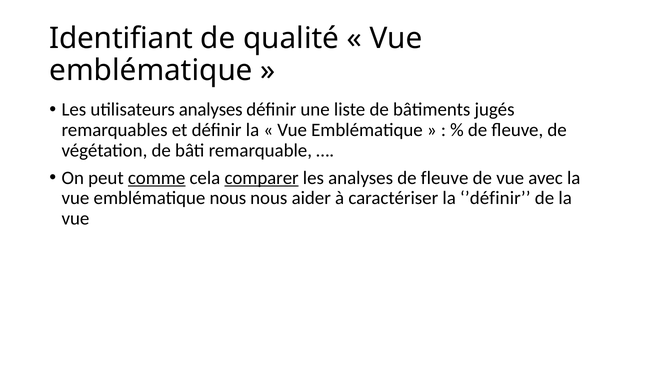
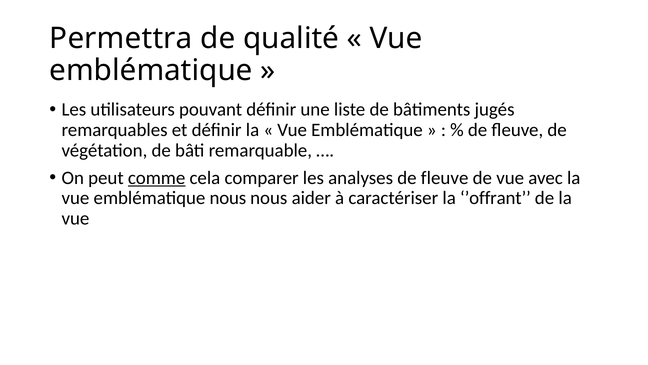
Identifiant: Identifiant -> Permettra
utilisateurs analyses: analyses -> pouvant
comparer underline: present -> none
’définir: ’définir -> ’offrant
